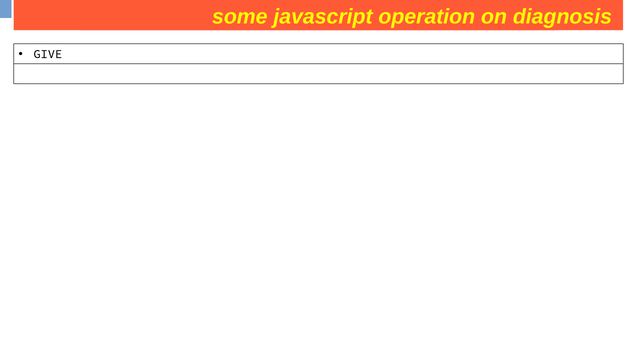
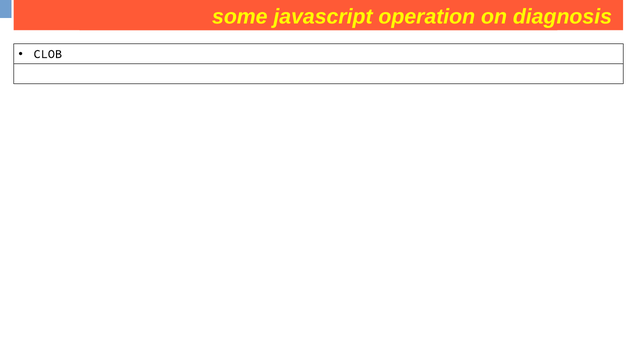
GIVE: GIVE -> CLOB
